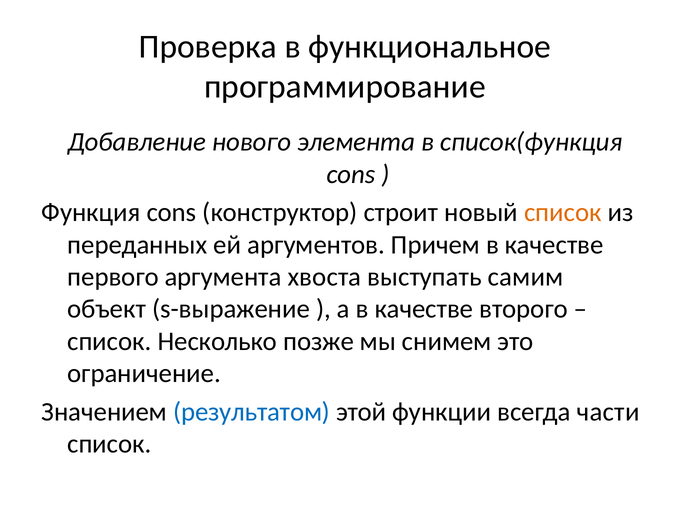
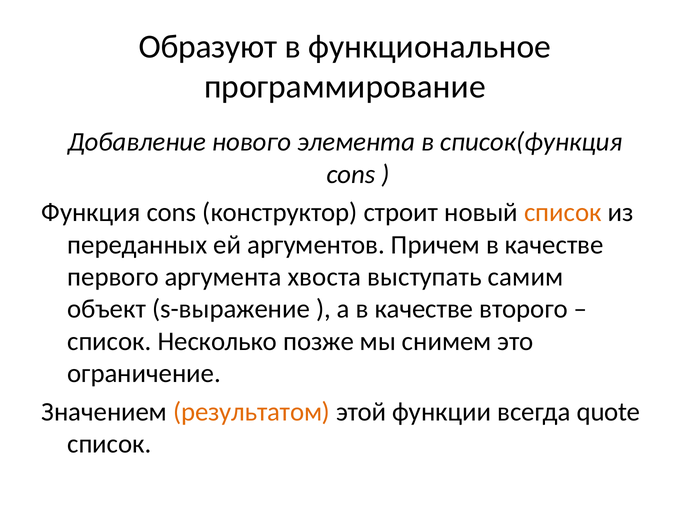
Проверка: Проверка -> Образуют
результатом colour: blue -> orange
части: части -> quote
